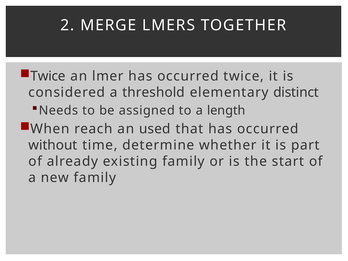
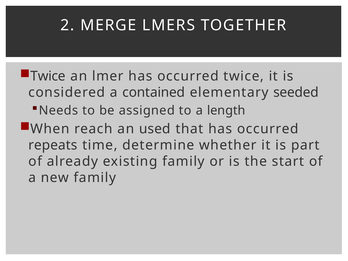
threshold: threshold -> contained
distinct: distinct -> seeded
without: without -> repeats
